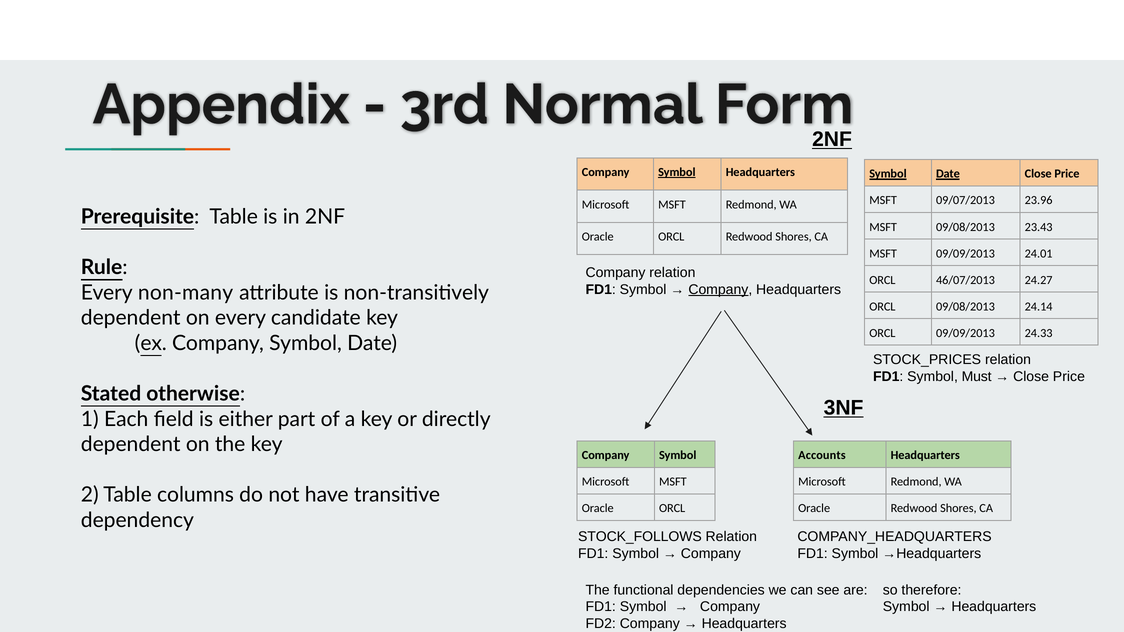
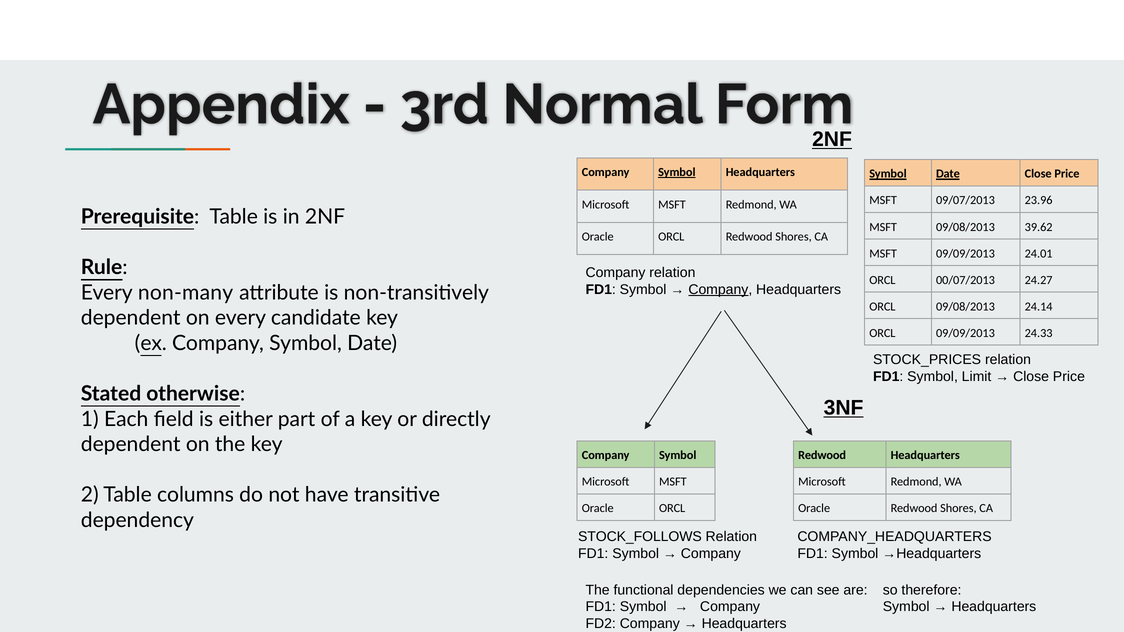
23.43: 23.43 -> 39.62
46/07/2013: 46/07/2013 -> 00/07/2013
Must: Must -> Limit
Accounts at (822, 456): Accounts -> Redwood
